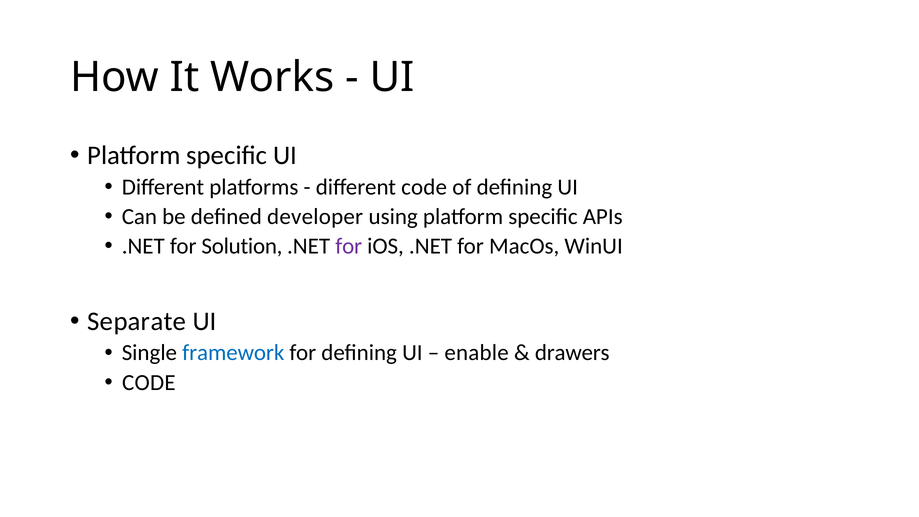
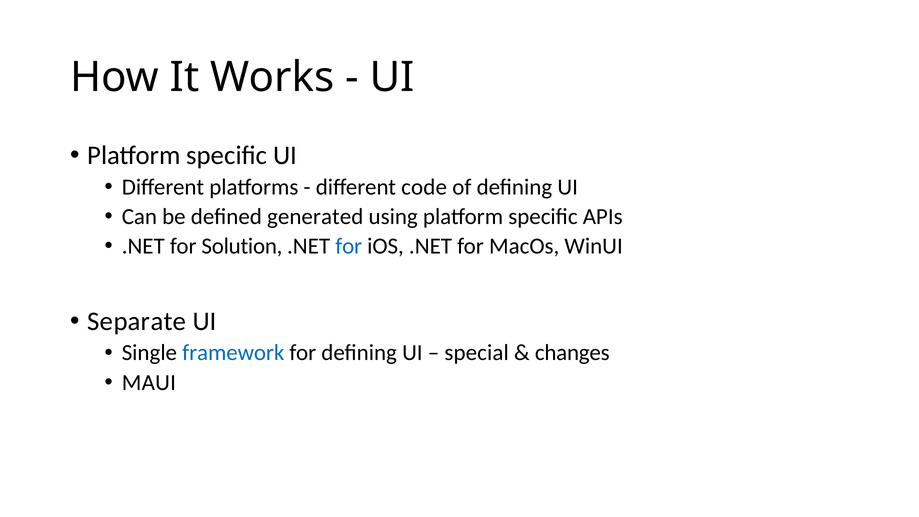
developer: developer -> generated
for at (349, 246) colour: purple -> blue
enable: enable -> special
drawers: drawers -> changes
CODE at (149, 382): CODE -> MAUI
